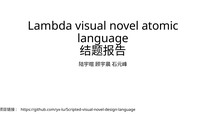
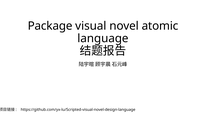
Lambda: Lambda -> Package
